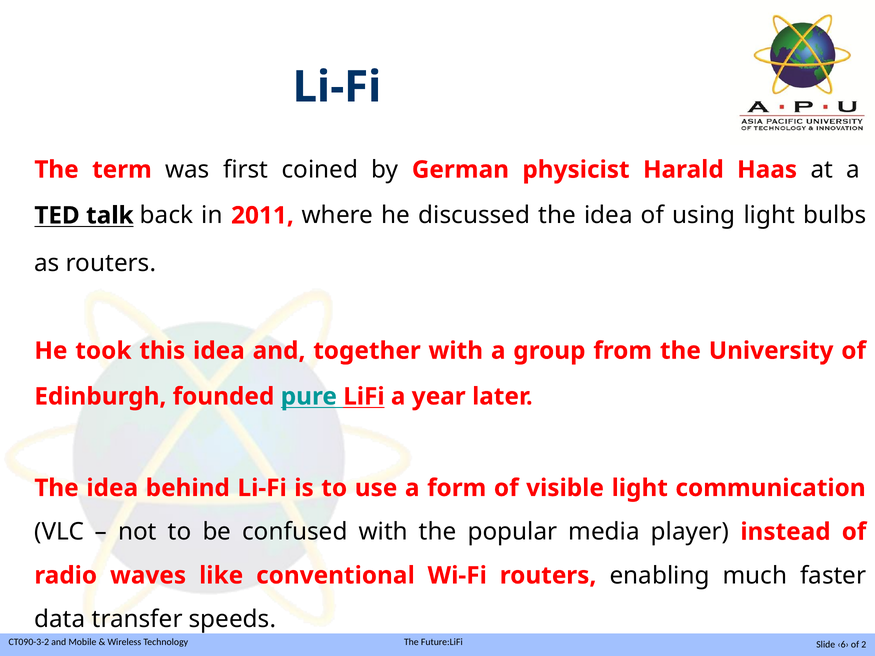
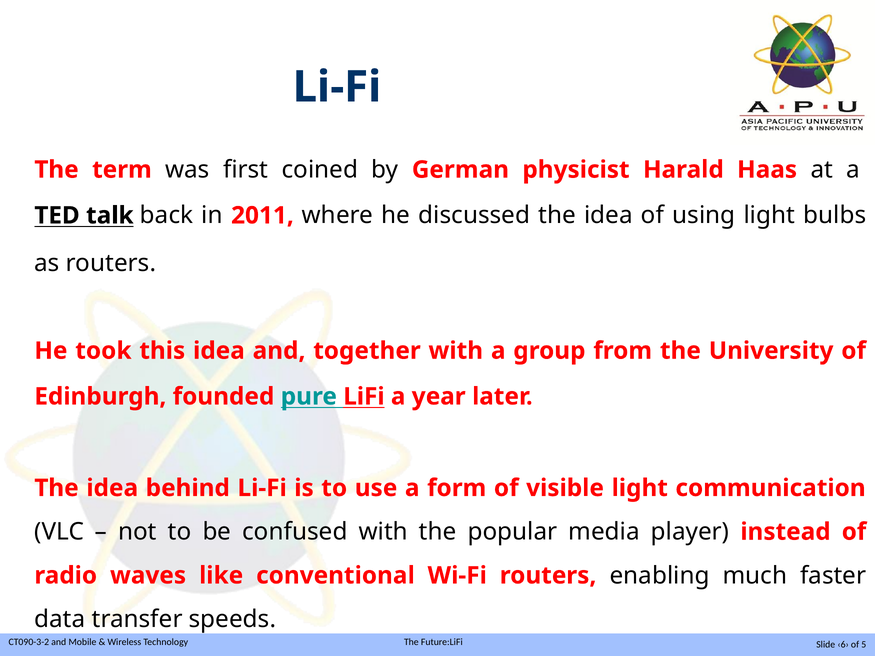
2: 2 -> 5
